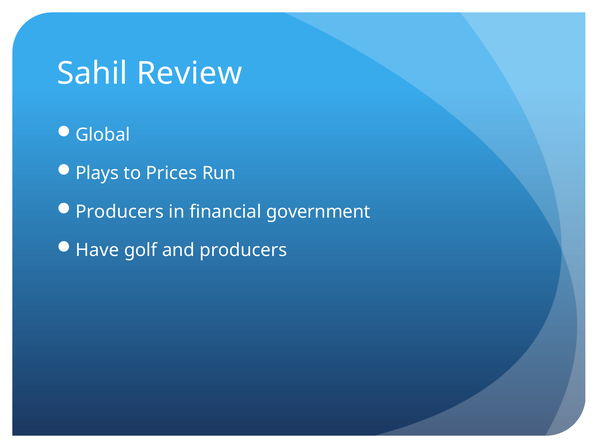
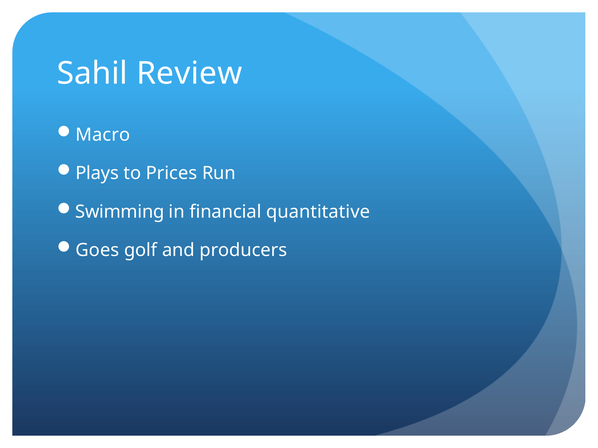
Global: Global -> Macro
Producers at (120, 212): Producers -> Swimming
government: government -> quantitative
Have: Have -> Goes
